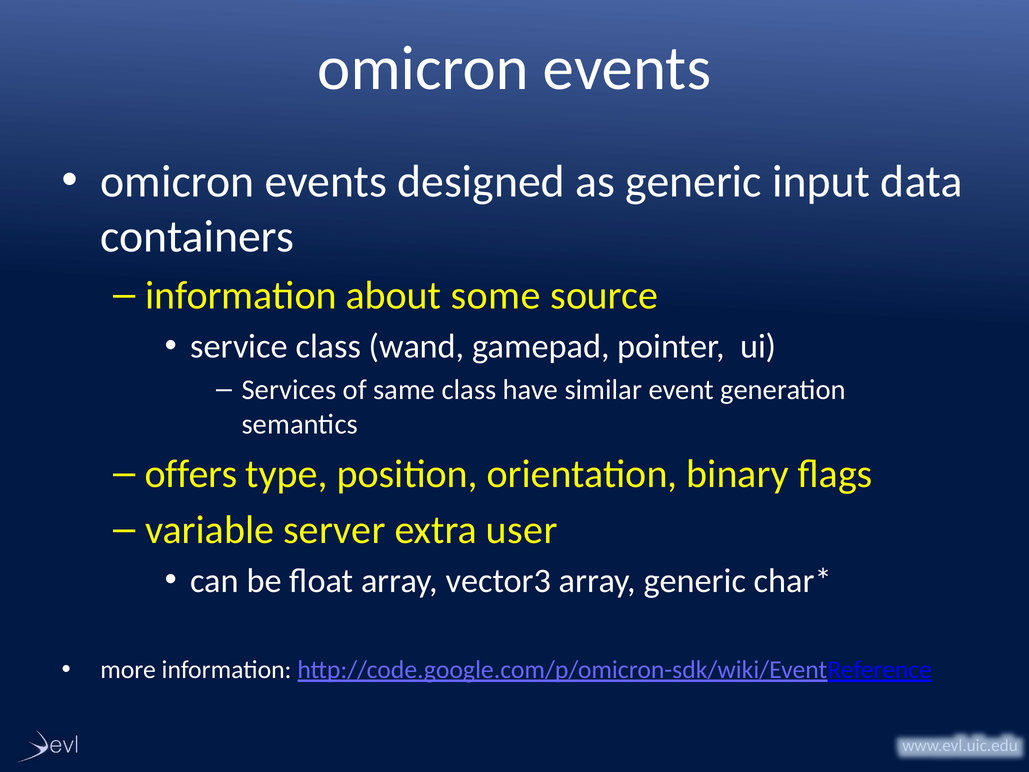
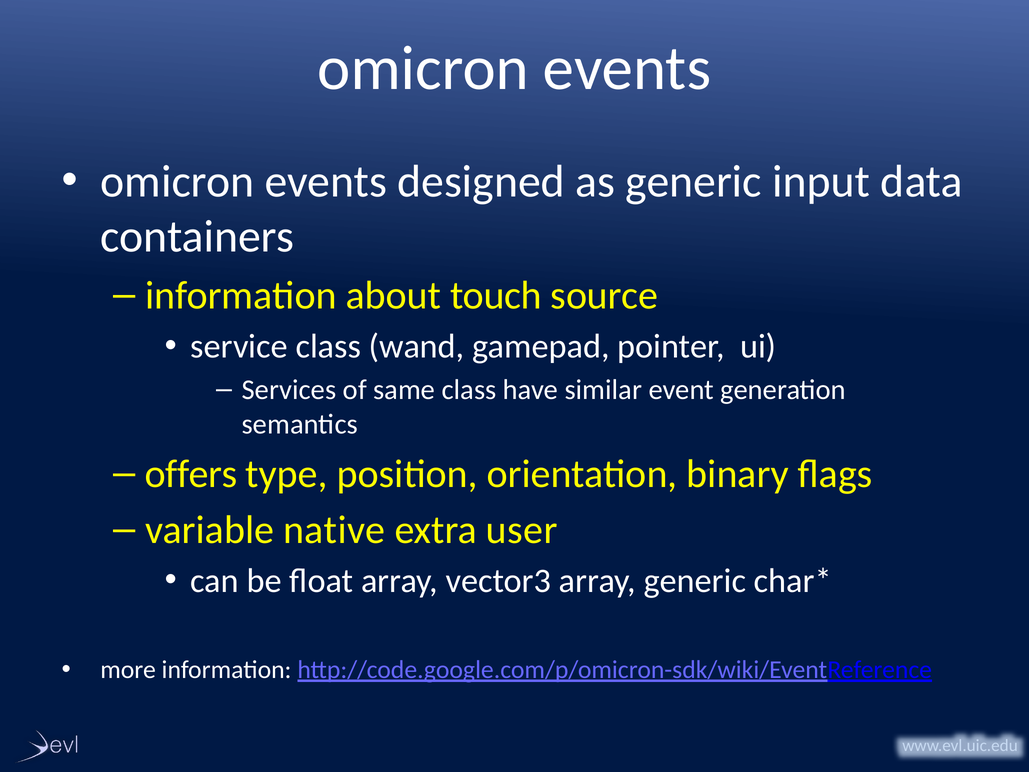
some: some -> touch
server: server -> native
